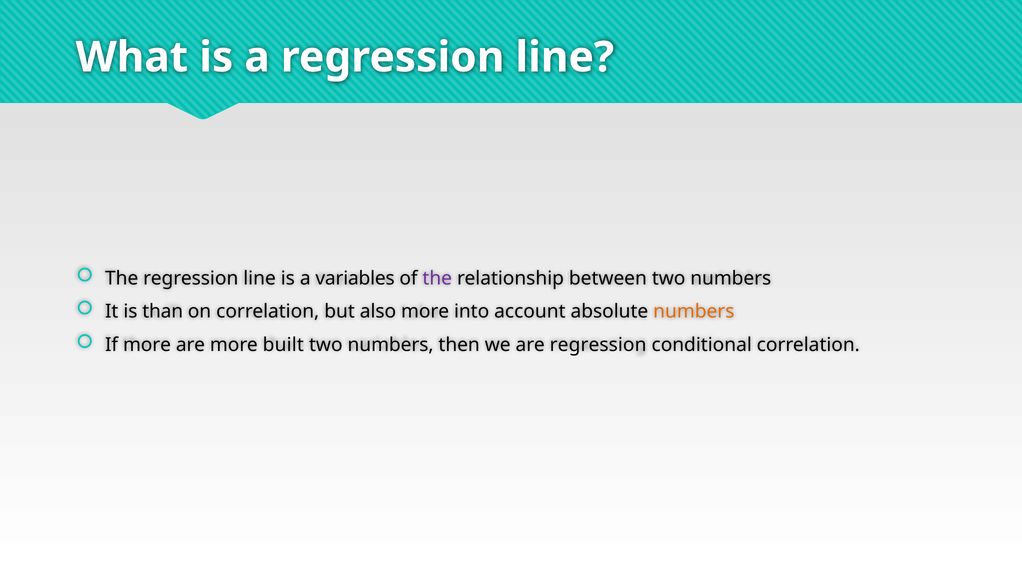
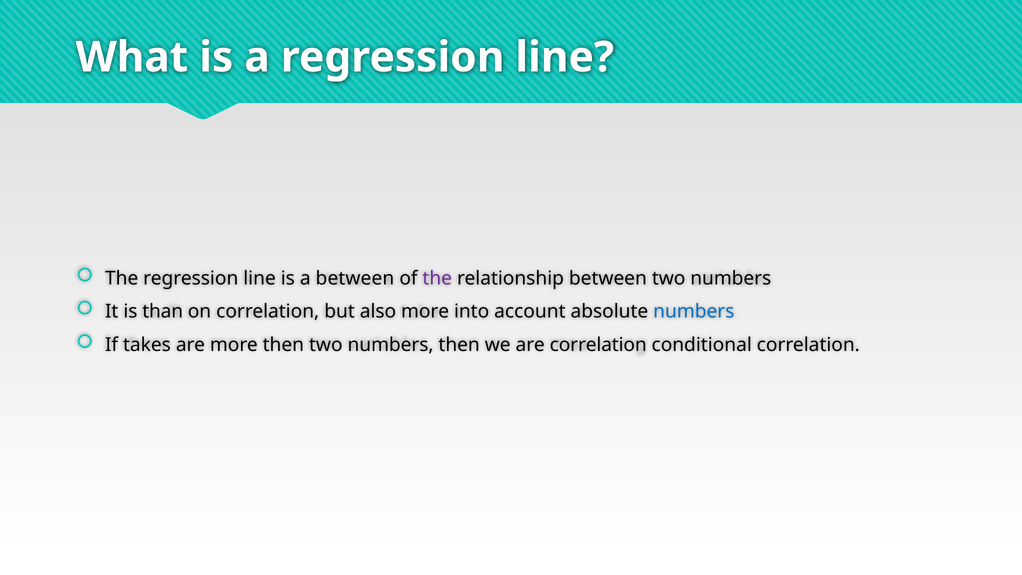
a variables: variables -> between
numbers at (694, 312) colour: orange -> blue
If more: more -> takes
more built: built -> then
are regression: regression -> correlation
